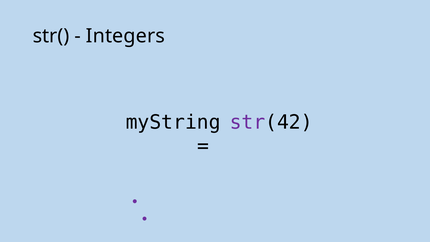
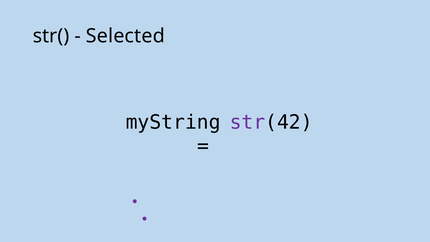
Integers: Integers -> Selected
